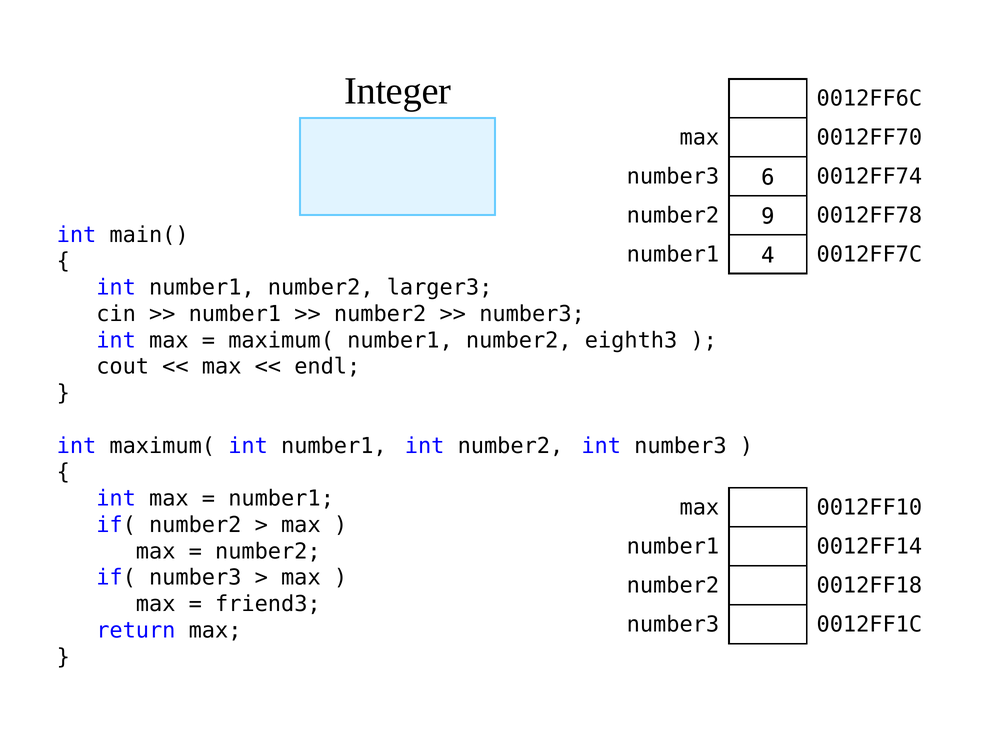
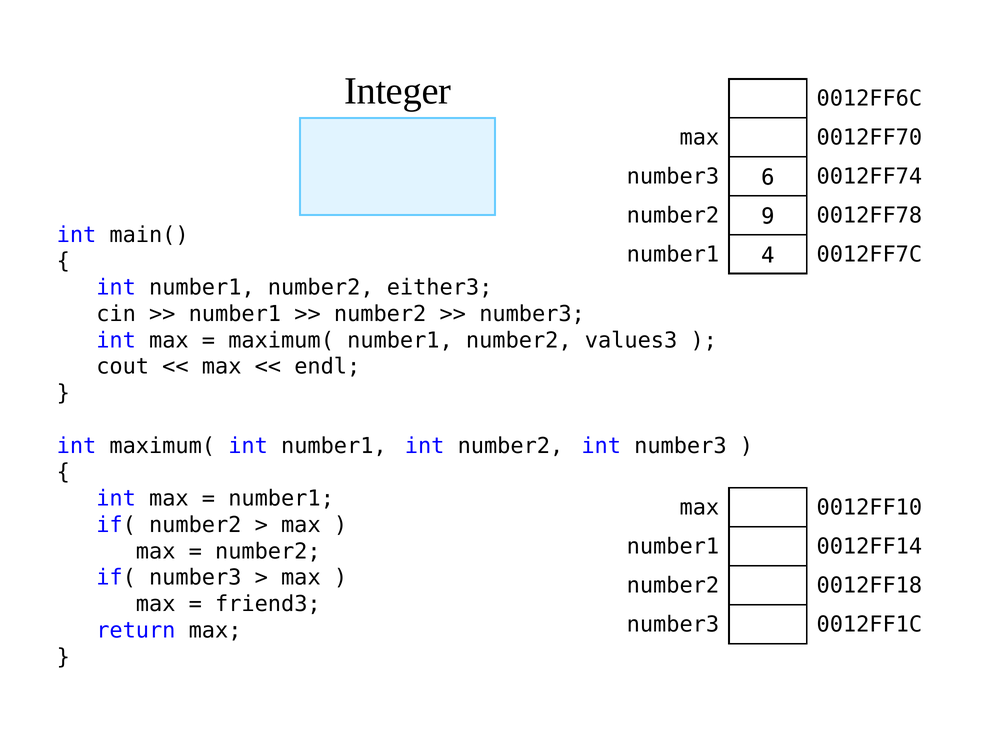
larger3: larger3 -> either3
eighth3: eighth3 -> values3
